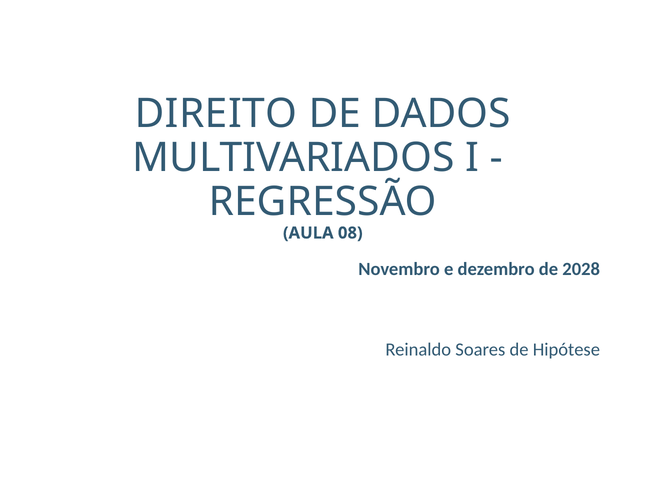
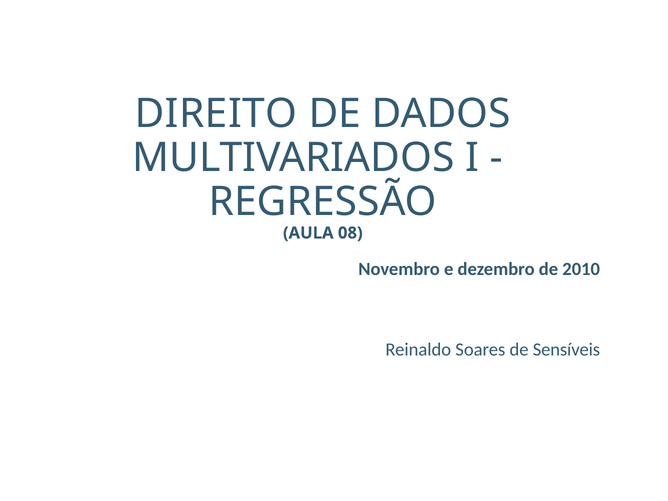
2028: 2028 -> 2010
Hipótese: Hipótese -> Sensíveis
